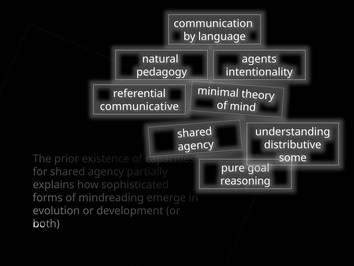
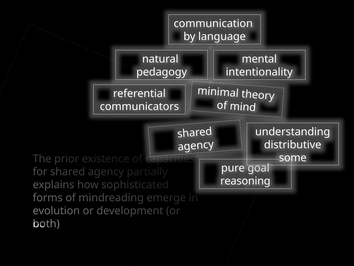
agents: agents -> mental
communicative: communicative -> communicators
